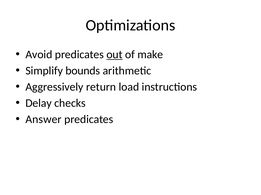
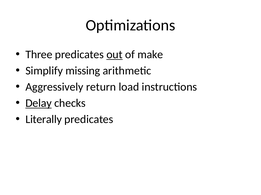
Avoid: Avoid -> Three
bounds: bounds -> missing
Delay underline: none -> present
Answer: Answer -> Literally
